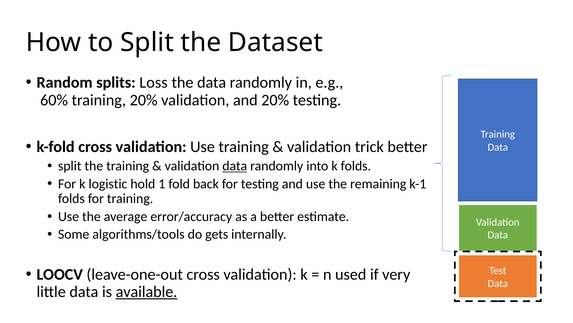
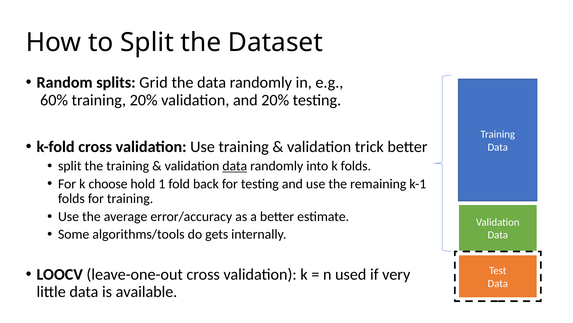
Loss: Loss -> Grid
logistic: logistic -> choose
available underline: present -> none
